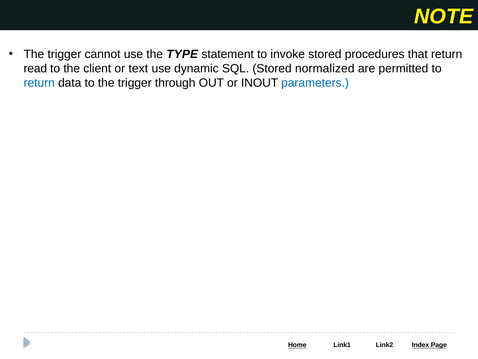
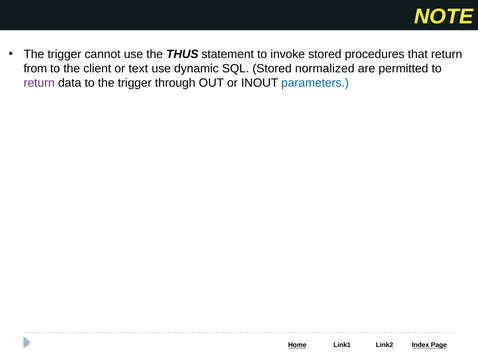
TYPE: TYPE -> THUS
read: read -> from
return at (39, 83) colour: blue -> purple
